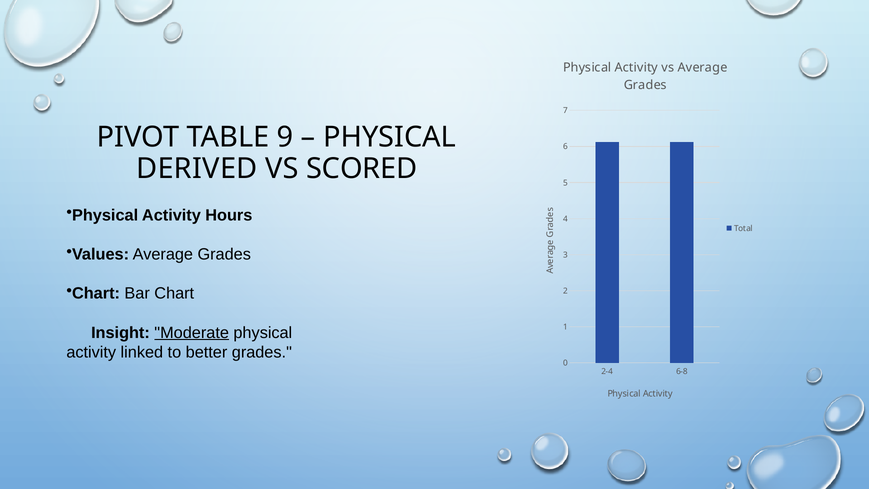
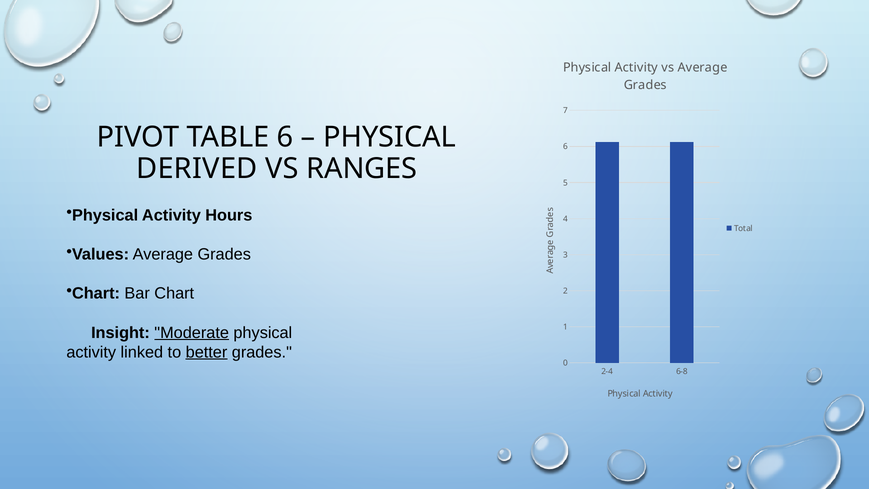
TABLE 9: 9 -> 6
SCORED: SCORED -> RANGES
better underline: none -> present
